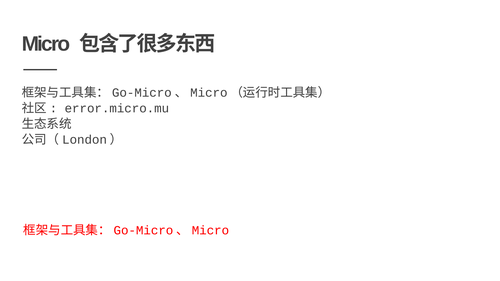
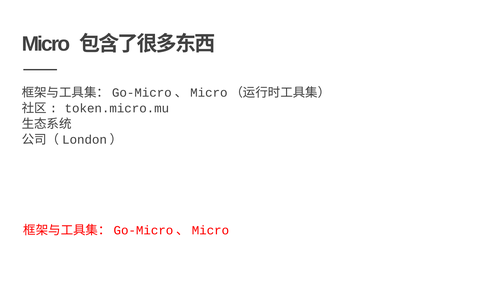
error.micro.mu: error.micro.mu -> token.micro.mu
